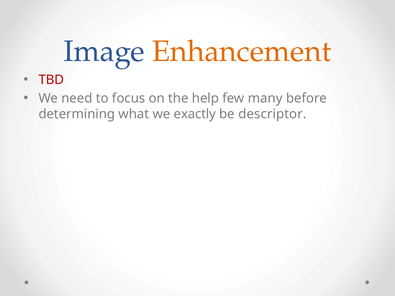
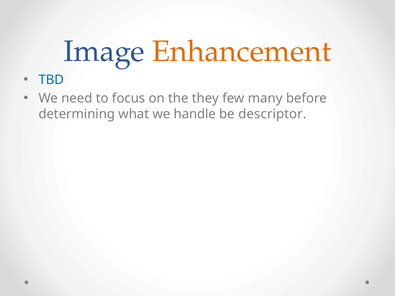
TBD colour: red -> blue
help: help -> they
exactly: exactly -> handle
